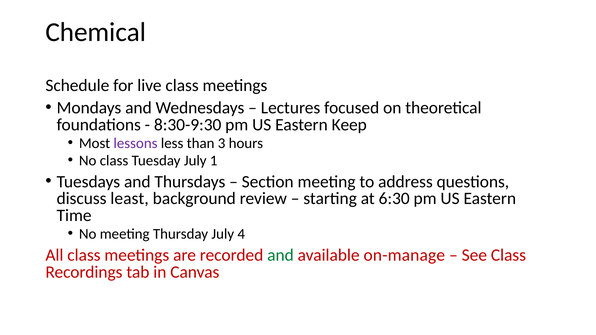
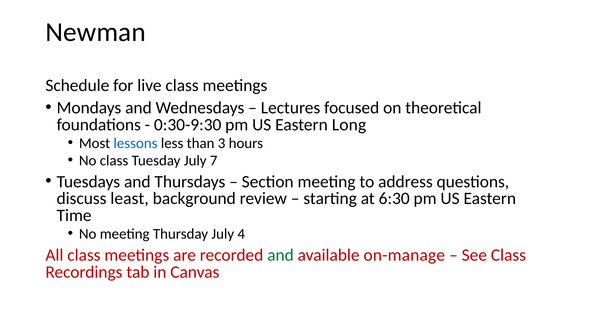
Chemical: Chemical -> Newman
8:30-9:30: 8:30-9:30 -> 0:30-9:30
Keep: Keep -> Long
lessons colour: purple -> blue
1: 1 -> 7
